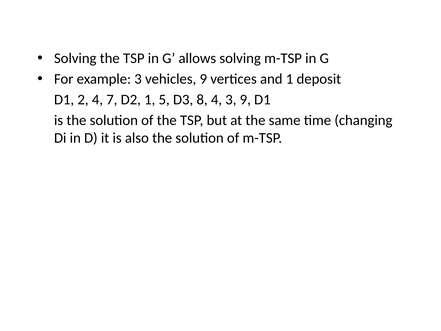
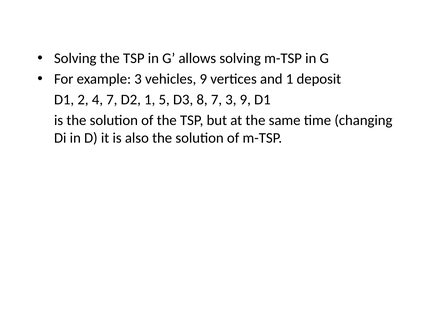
8 4: 4 -> 7
